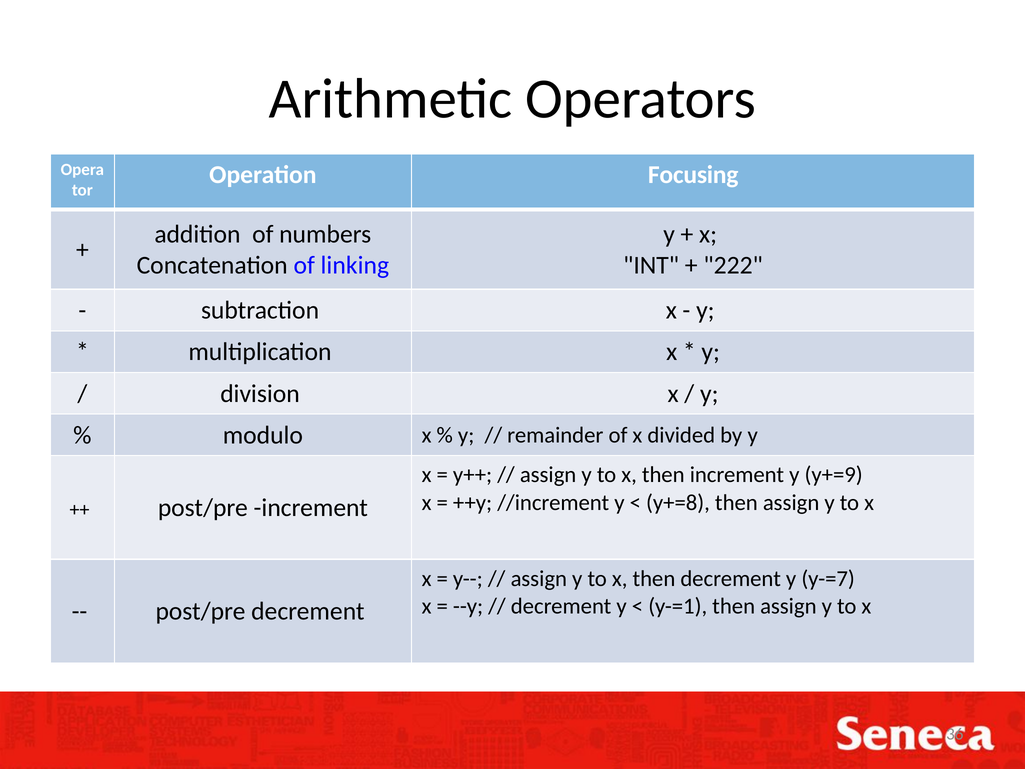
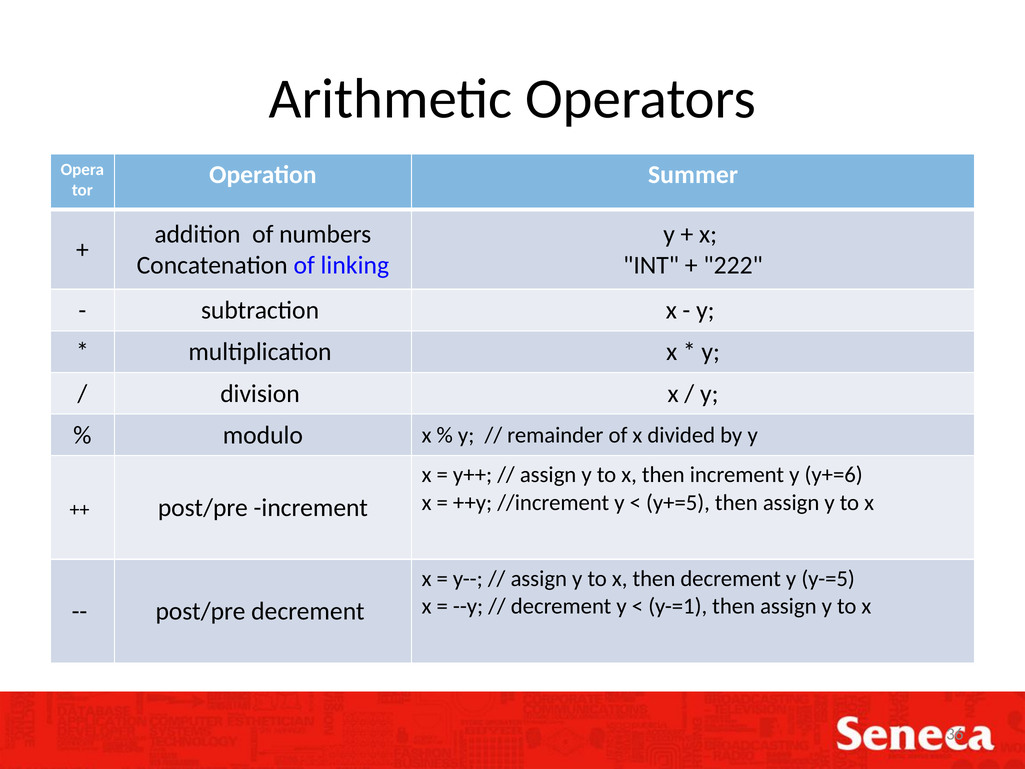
Focusing: Focusing -> Summer
y+=9: y+=9 -> y+=6
y+=8: y+=8 -> y+=5
y-=7: y-=7 -> y-=5
